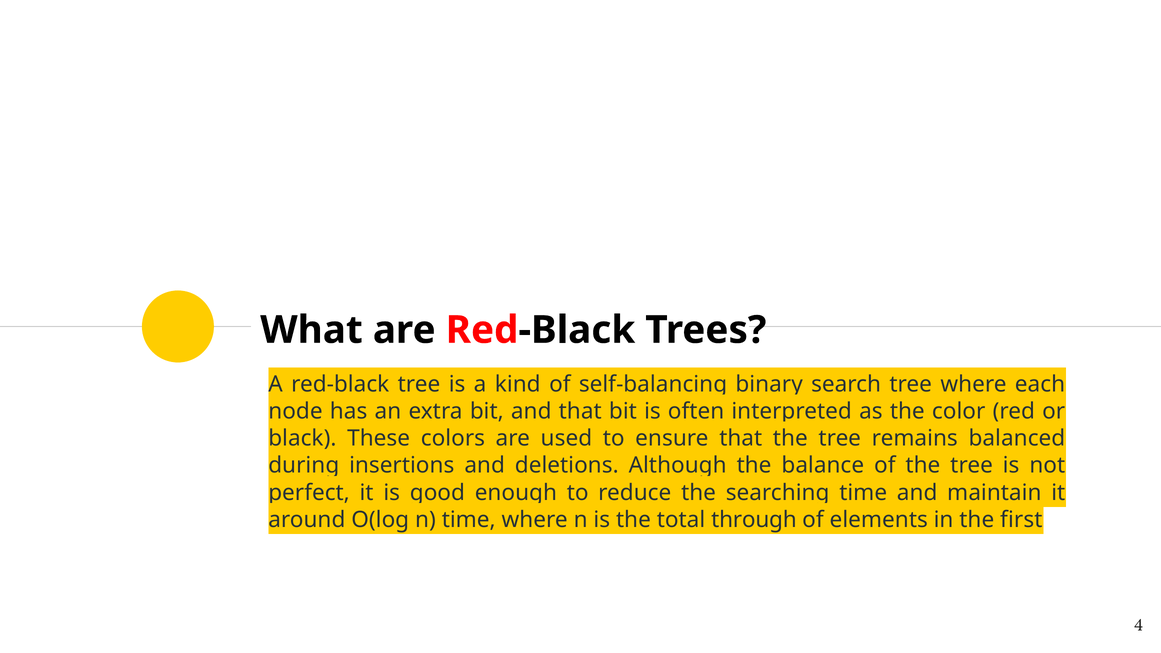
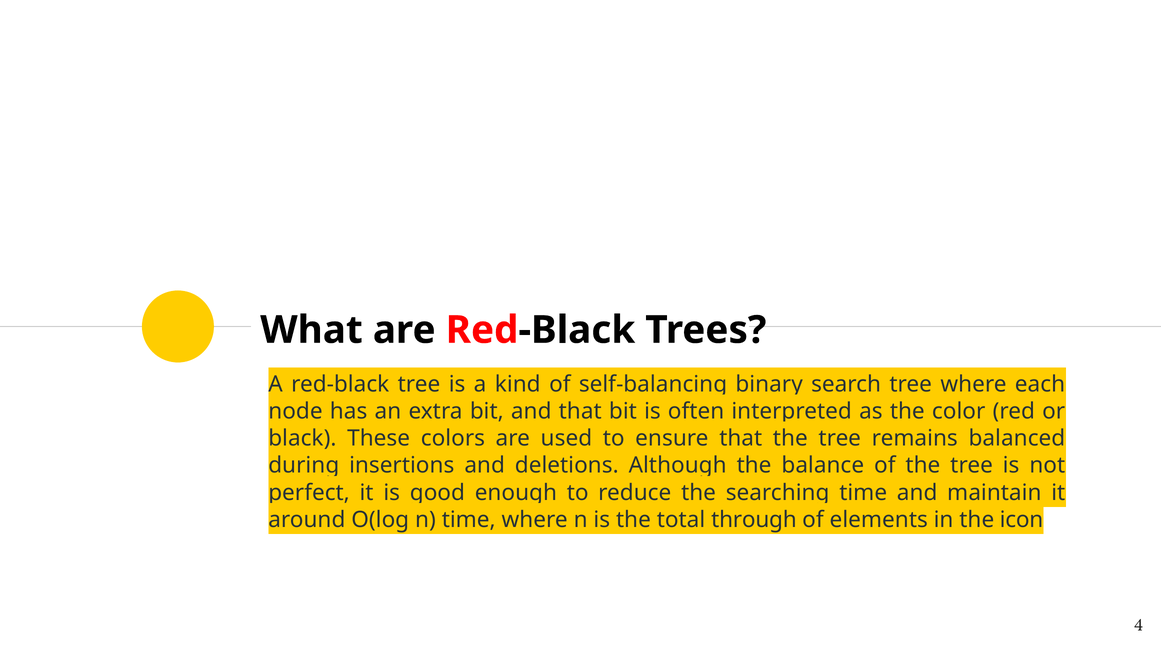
first: first -> icon
